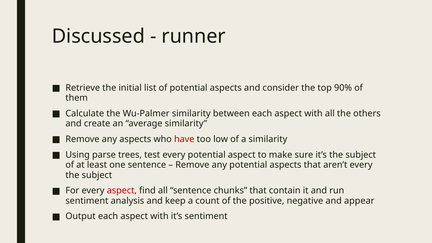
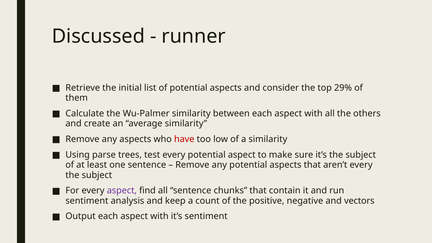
90%: 90% -> 29%
aspect at (122, 191) colour: red -> purple
appear: appear -> vectors
